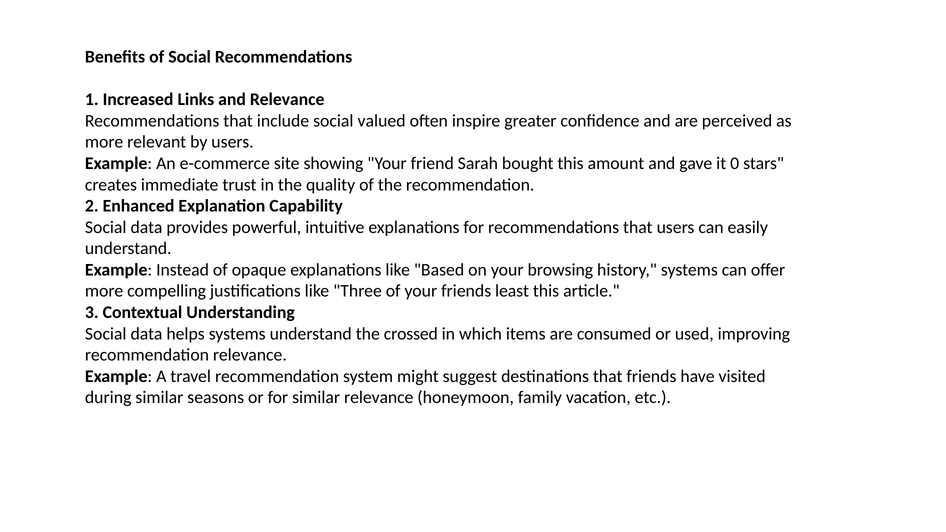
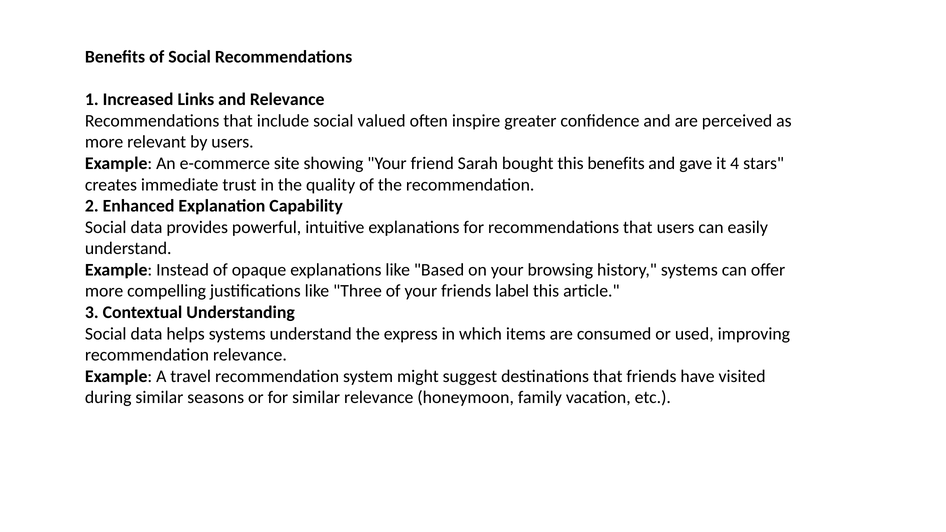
this amount: amount -> benefits
0: 0 -> 4
least: least -> label
crossed: crossed -> express
